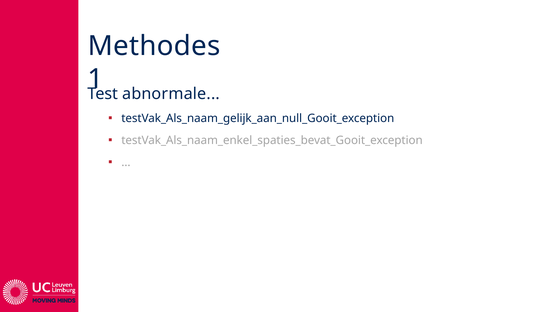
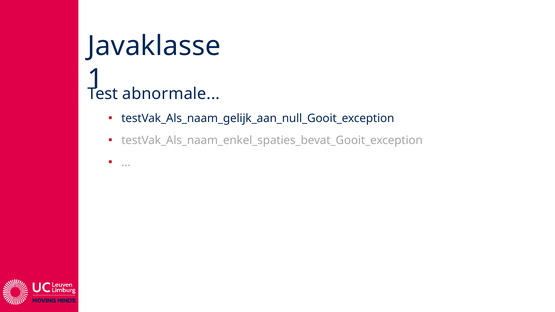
Methodes: Methodes -> Javaklasse
